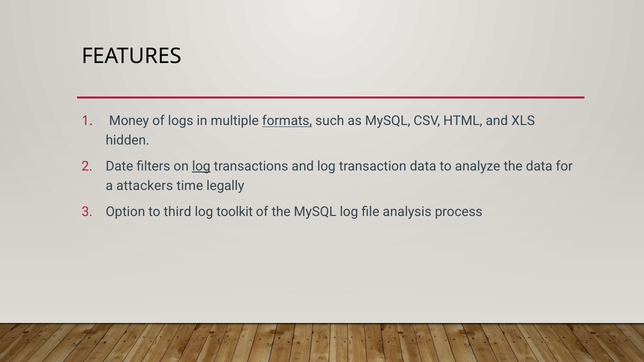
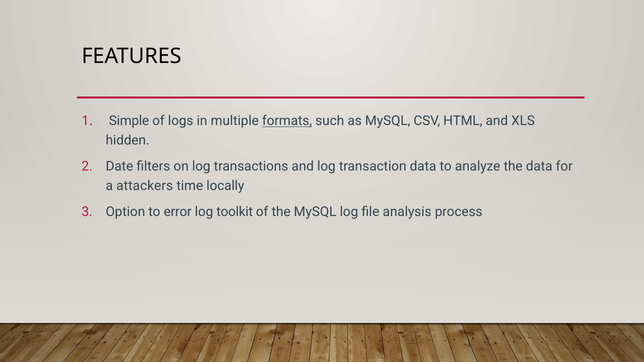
Money: Money -> Simple
log at (201, 166) underline: present -> none
legally: legally -> locally
third: third -> error
